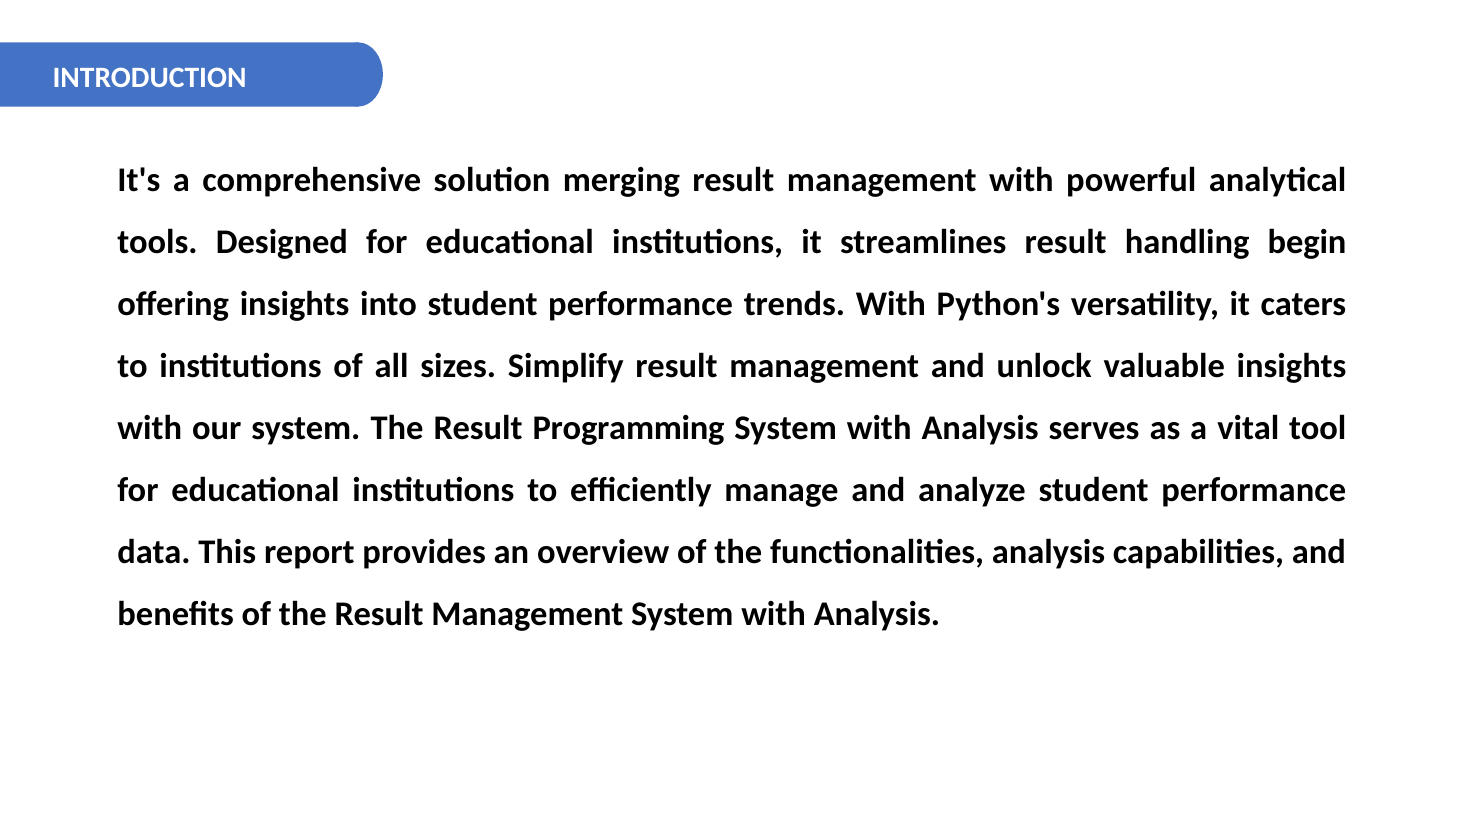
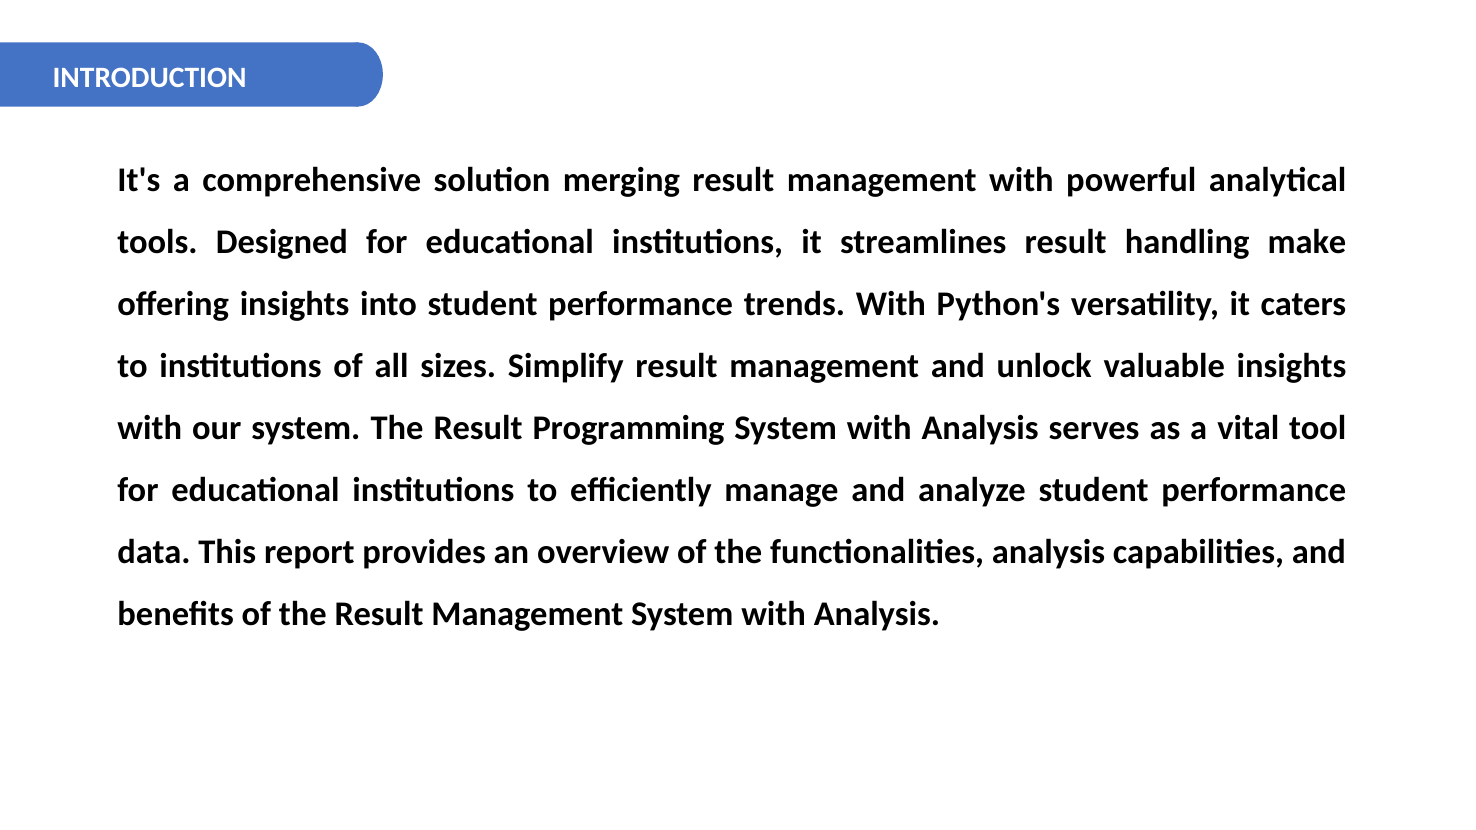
begin: begin -> make
